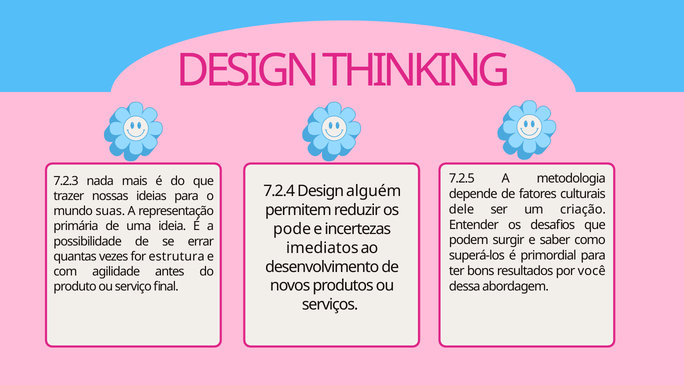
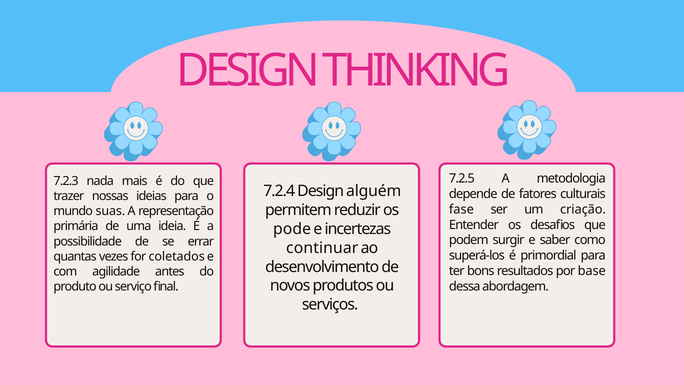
dele: dele -> fase
imediatos: imediatos -> continuar
estrutura: estrutura -> coletados
você: você -> base
